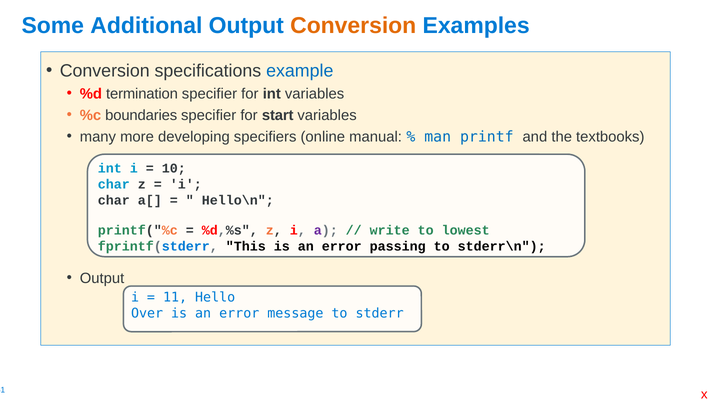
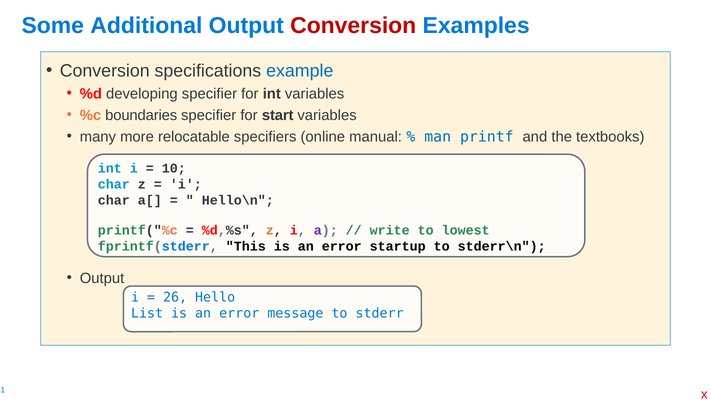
Conversion at (353, 26) colour: orange -> red
termination: termination -> developing
developing: developing -> relocatable
passing: passing -> startup
11: 11 -> 26
Over: Over -> List
